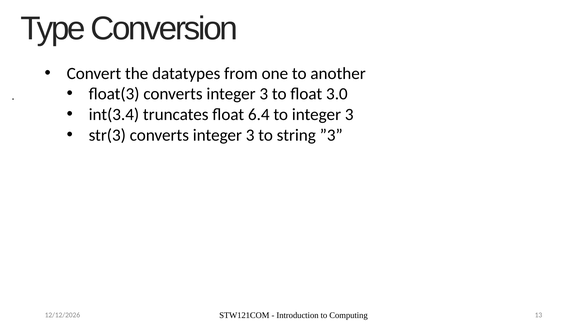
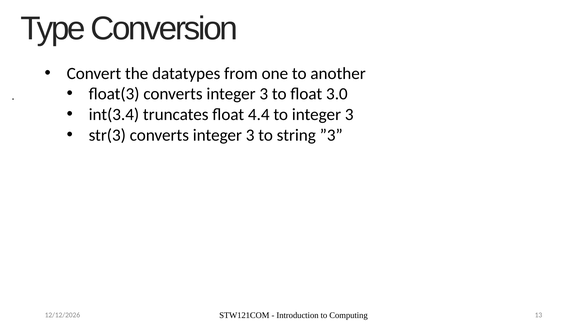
6.4: 6.4 -> 4.4
